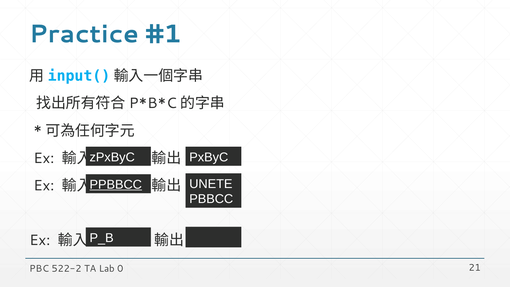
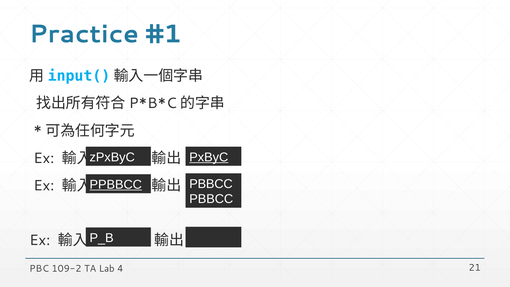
PxByC underline: none -> present
UNETE at (211, 184): UNETE -> PBBCC
522-2: 522-2 -> 109-2
0: 0 -> 4
